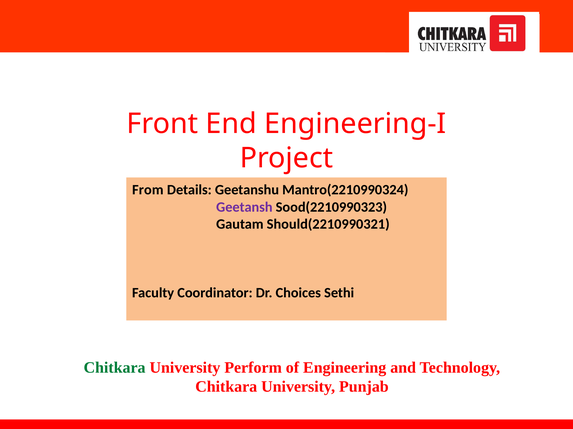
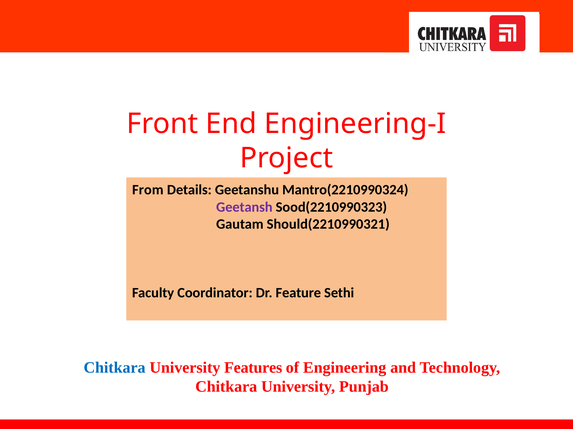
Choices: Choices -> Feature
Chitkara at (115, 368) colour: green -> blue
Perform: Perform -> Features
